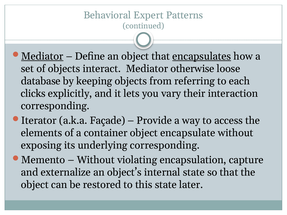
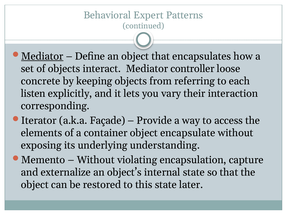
encapsulates underline: present -> none
otherwise: otherwise -> controller
database: database -> concrete
clicks: clicks -> listen
underlying corresponding: corresponding -> understanding
